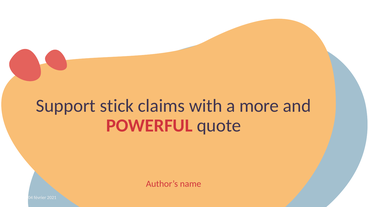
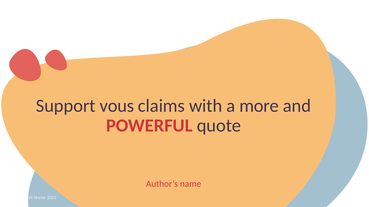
stick: stick -> vous
